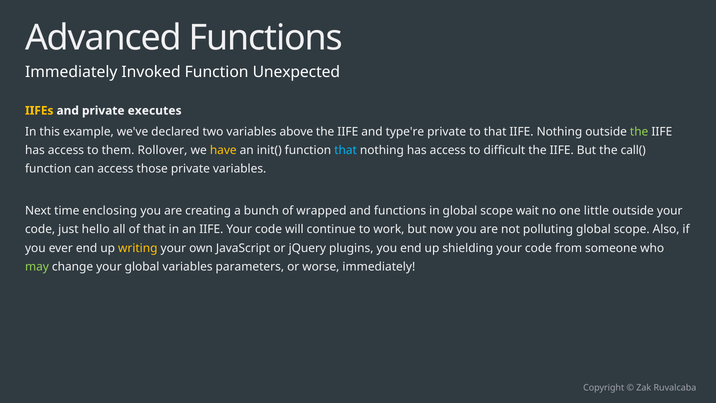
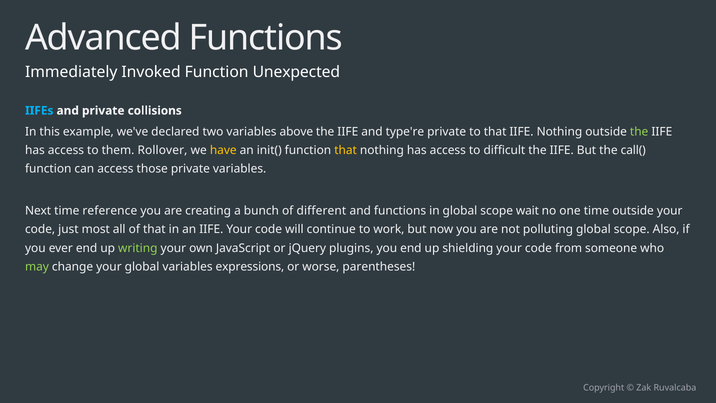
IIFEs colour: yellow -> light blue
executes: executes -> collisions
that at (346, 150) colour: light blue -> yellow
enclosing: enclosing -> reference
wrapped: wrapped -> different
one little: little -> time
hello: hello -> most
writing colour: yellow -> light green
parameters: parameters -> expressions
worse immediately: immediately -> parentheses
